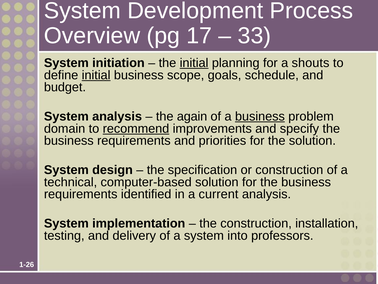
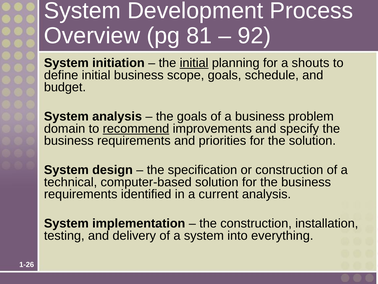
17: 17 -> 81
33: 33 -> 92
initial at (96, 75) underline: present -> none
the again: again -> goals
business at (260, 116) underline: present -> none
professors: professors -> everything
